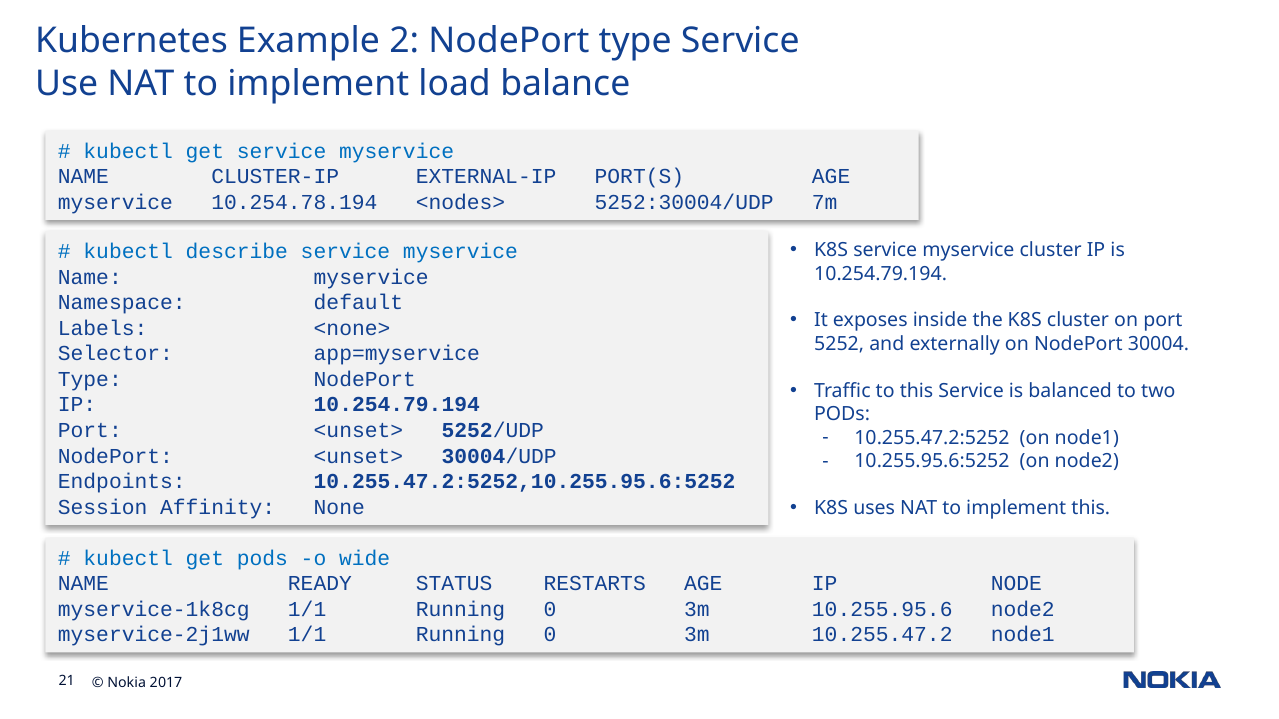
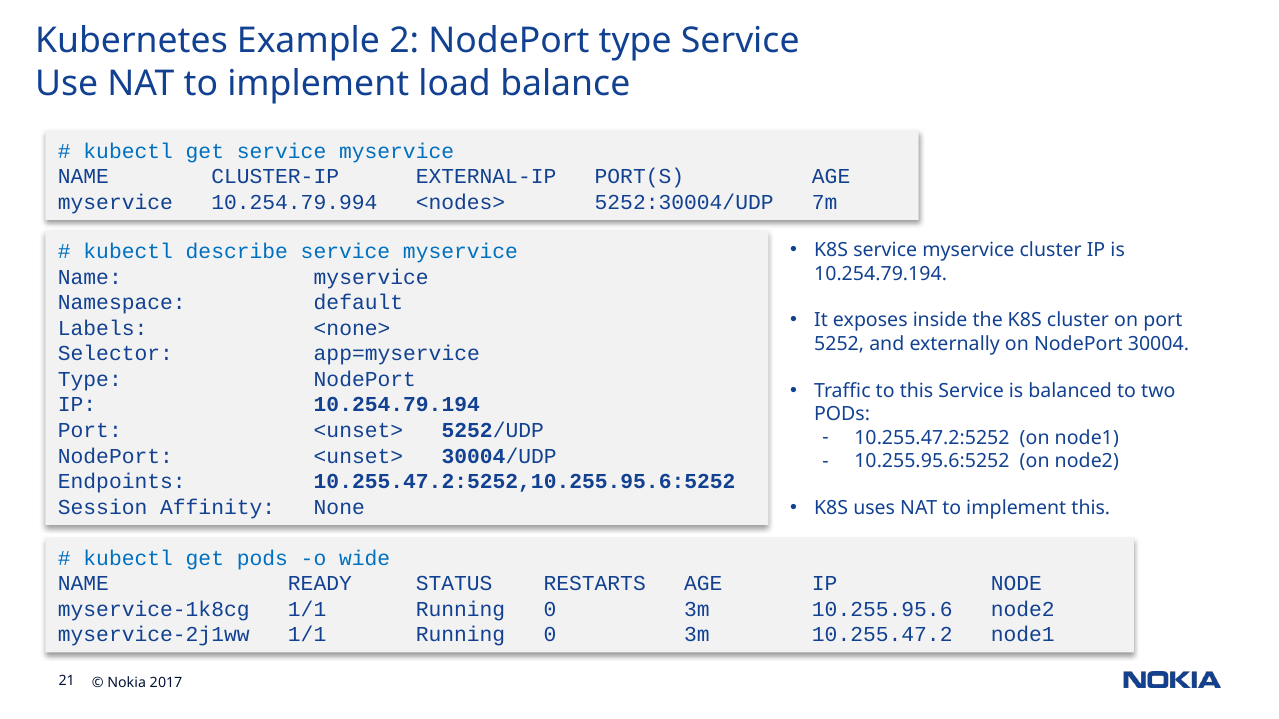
10.254.78.194: 10.254.78.194 -> 10.254.79.994
